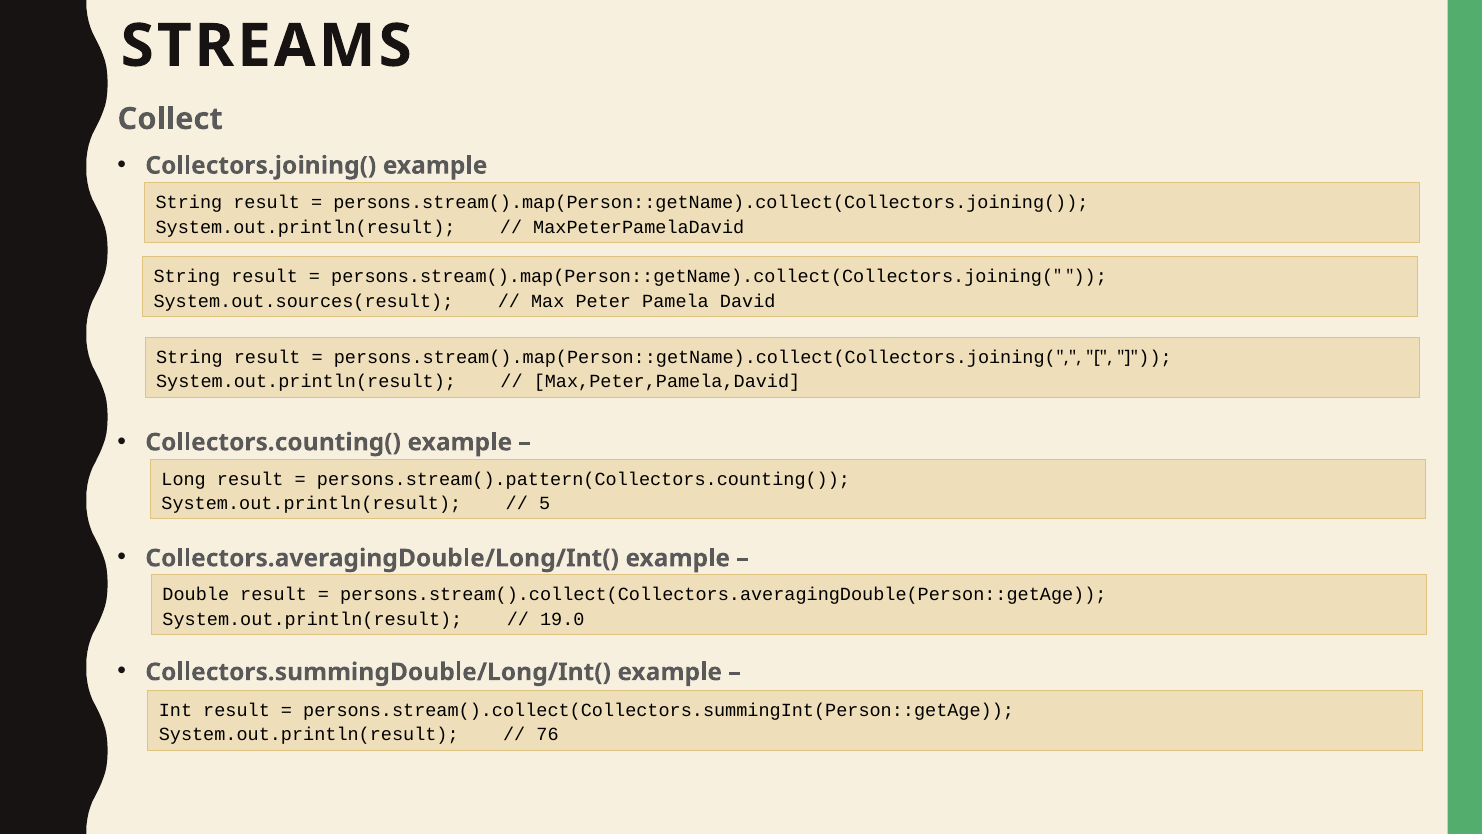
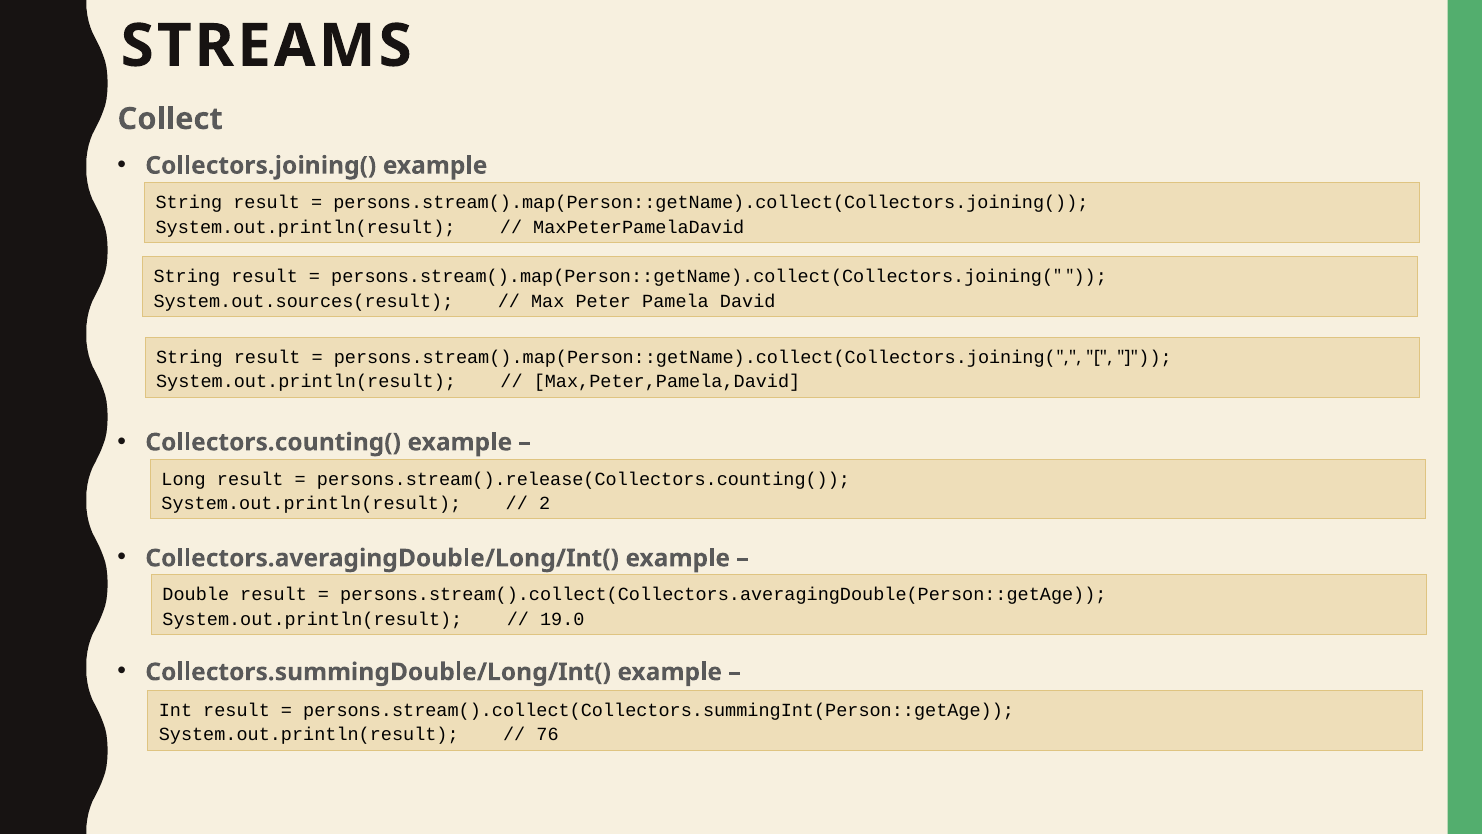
persons.stream().pattern(Collectors.counting(: persons.stream().pattern(Collectors.counting( -> persons.stream().release(Collectors.counting(
5: 5 -> 2
